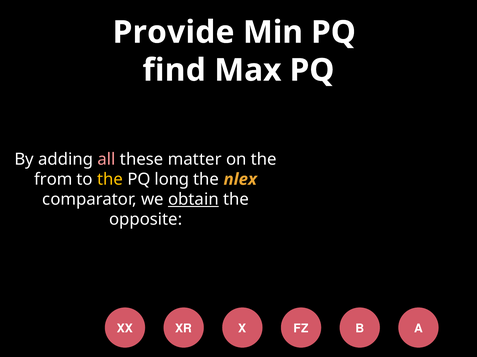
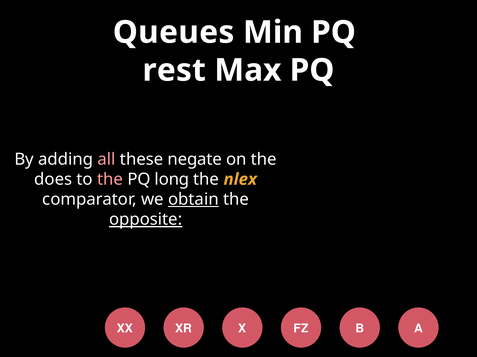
Provide: Provide -> Queues
find: find -> rest
matter: matter -> negate
from: from -> does
the at (110, 180) colour: yellow -> pink
opposite underline: none -> present
